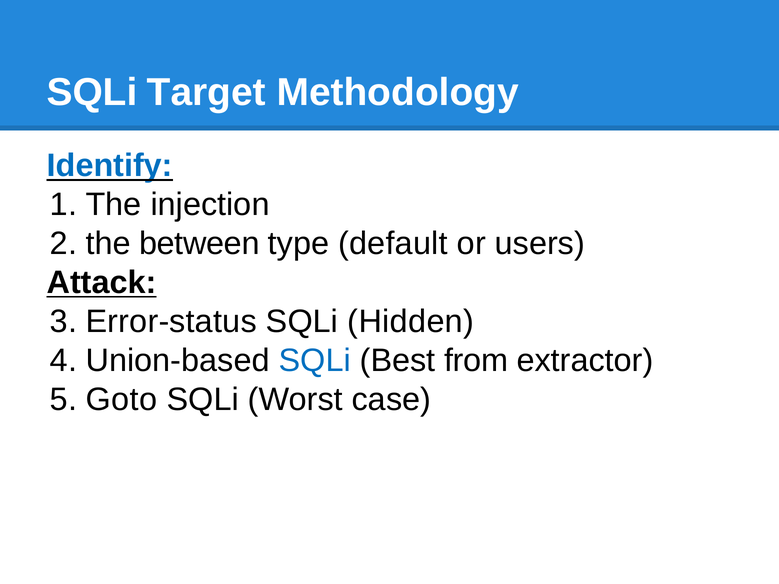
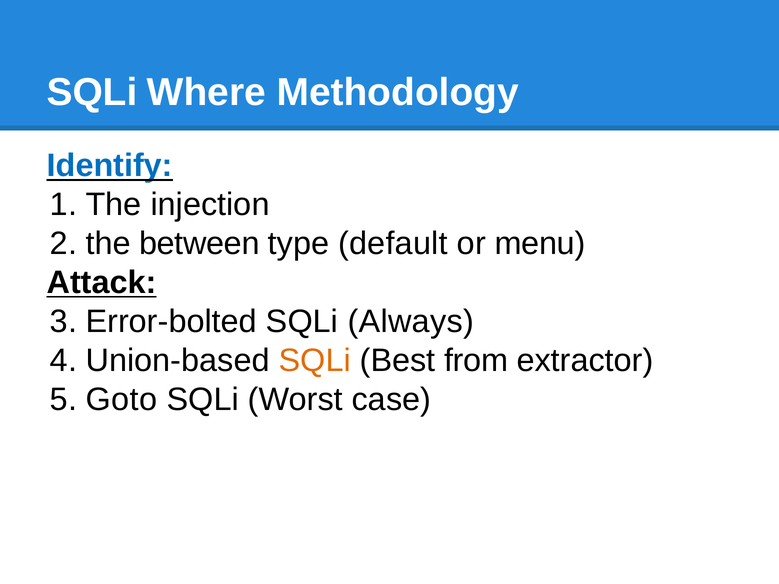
Target: Target -> Where
users: users -> menu
Error-status: Error-status -> Error-bolted
Hidden: Hidden -> Always
SQLi at (315, 361) colour: blue -> orange
